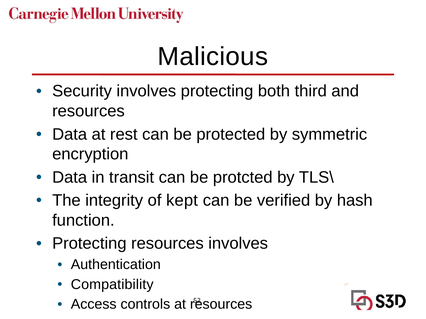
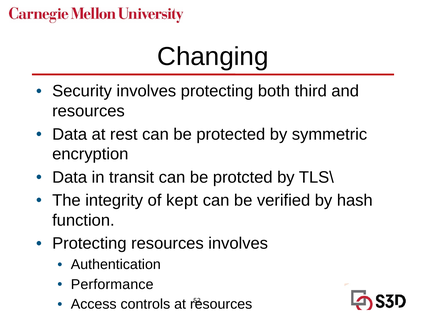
Malicious: Malicious -> Changing
Compatibility: Compatibility -> Performance
